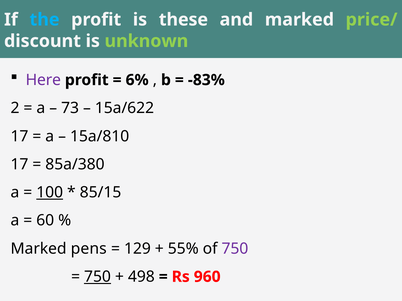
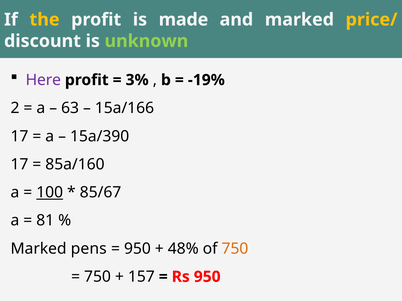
the colour: light blue -> yellow
these: these -> made
price/ colour: light green -> yellow
6%: 6% -> 3%
-83%: -83% -> -19%
73: 73 -> 63
15a/622: 15a/622 -> 15a/166
15a/810: 15a/810 -> 15a/390
85a/380: 85a/380 -> 85a/160
85/15: 85/15 -> 85/67
60: 60 -> 81
129 at (137, 249): 129 -> 950
55%: 55% -> 48%
750 at (235, 249) colour: purple -> orange
750 at (97, 277) underline: present -> none
498: 498 -> 157
Rs 960: 960 -> 950
